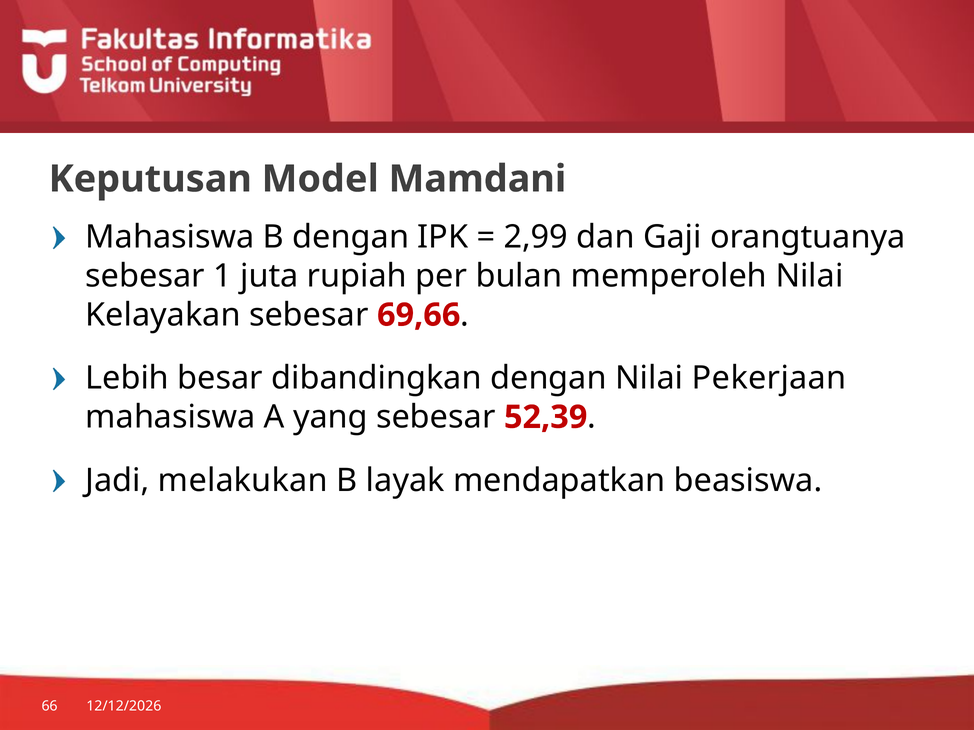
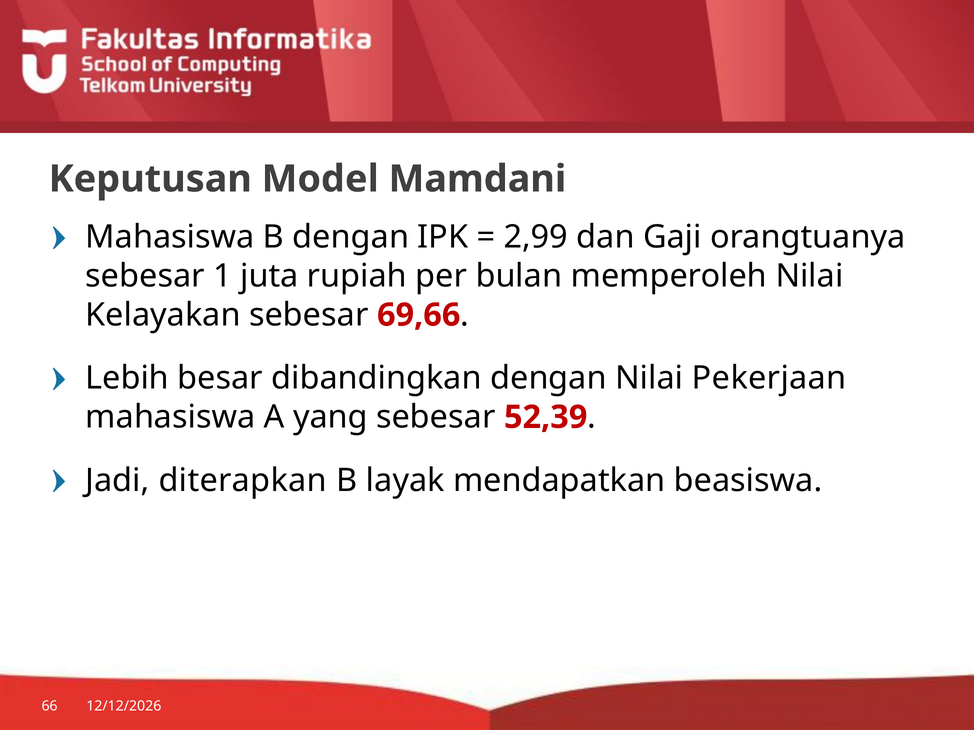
melakukan: melakukan -> diterapkan
